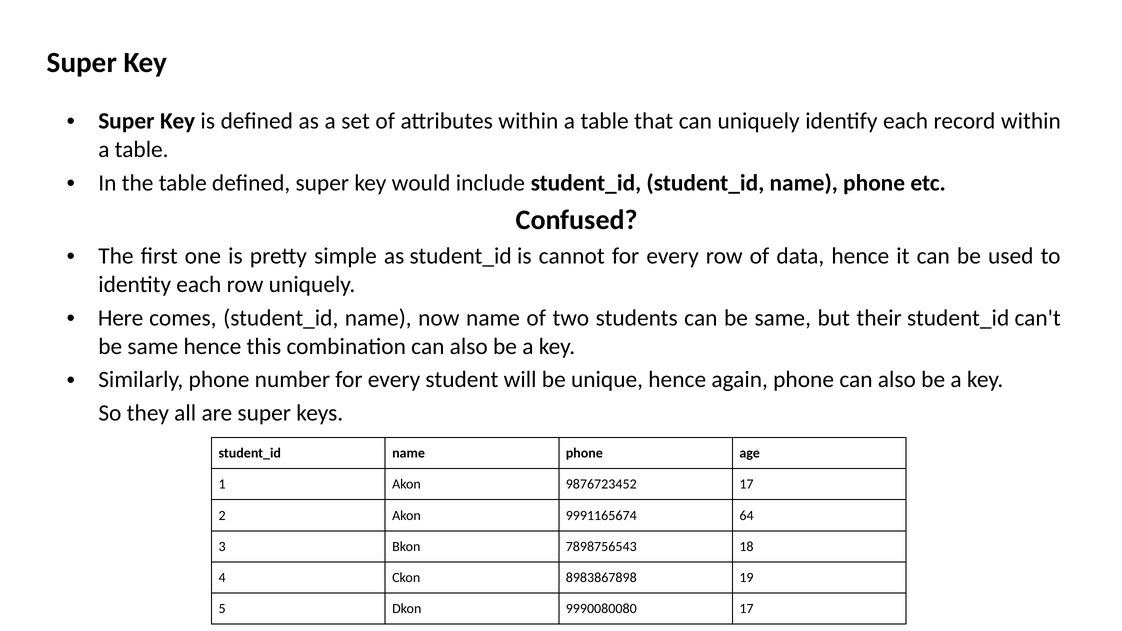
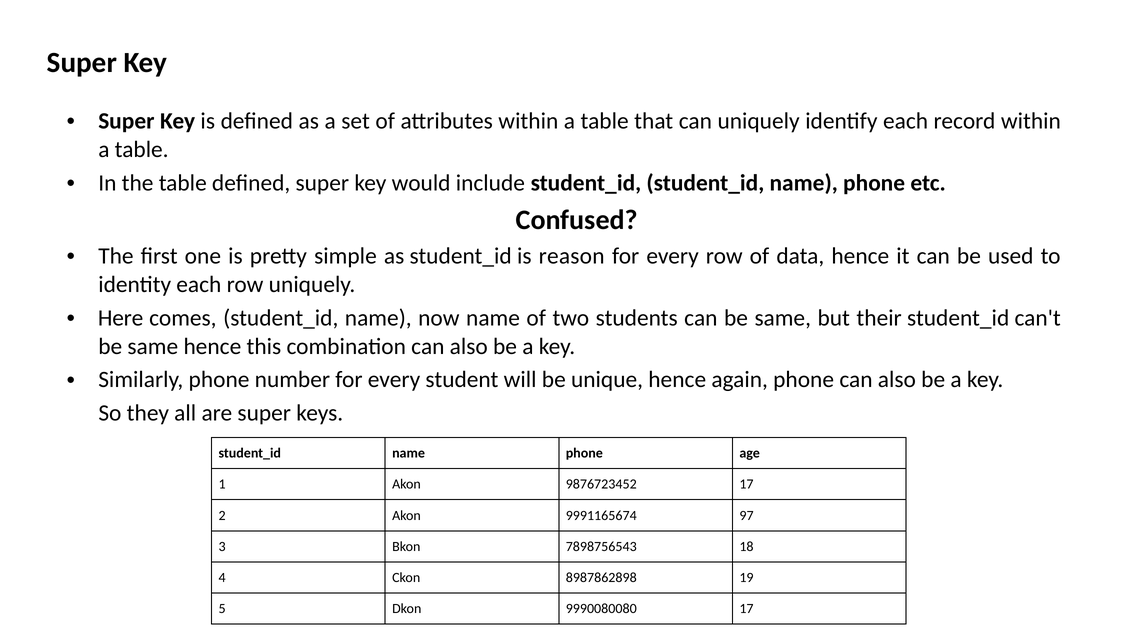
cannot: cannot -> reason
64: 64 -> 97
8983867898: 8983867898 -> 8987862898
